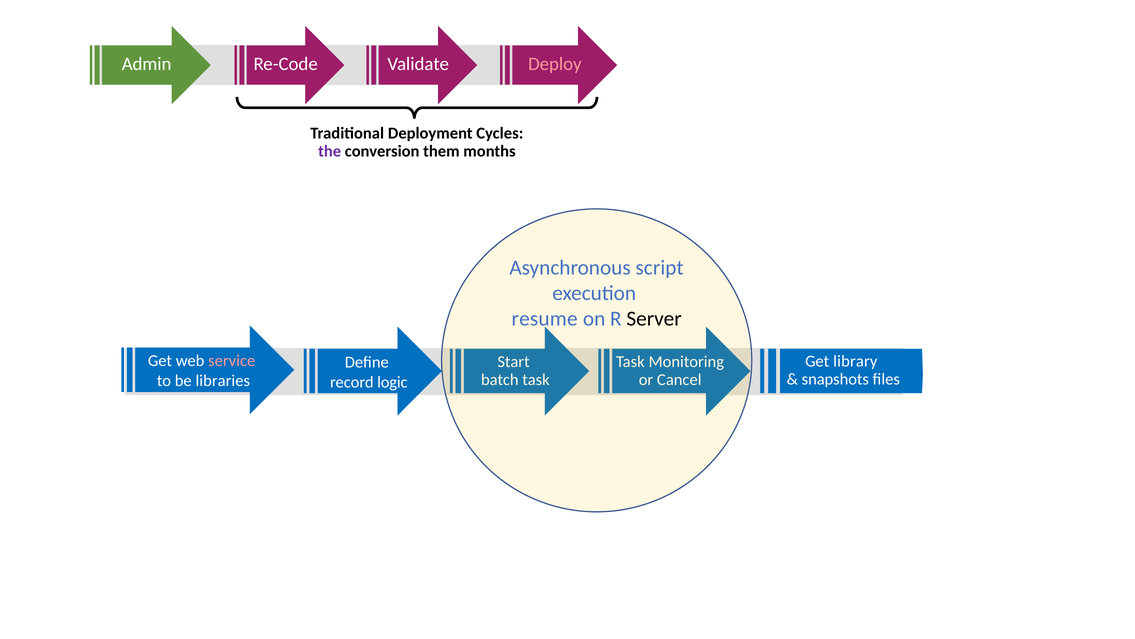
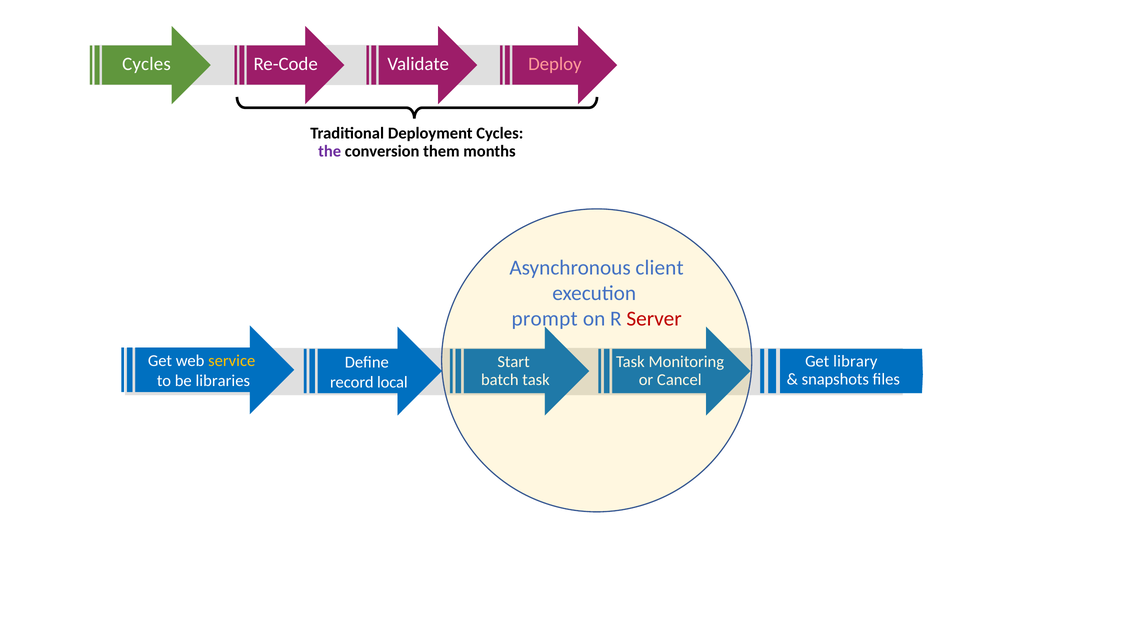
Admin at (147, 64): Admin -> Cycles
script: script -> client
resume: resume -> prompt
Server colour: black -> red
service colour: pink -> yellow
logic: logic -> local
